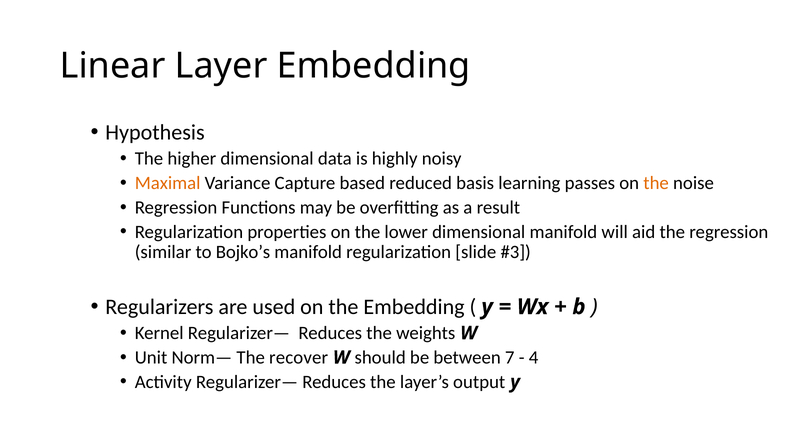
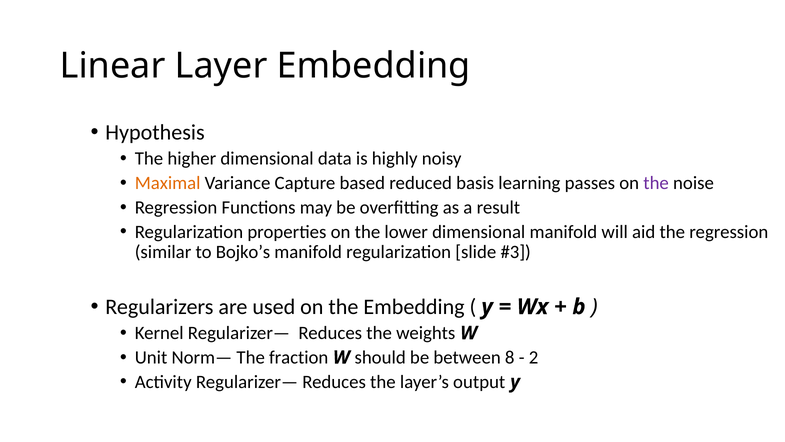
the at (656, 183) colour: orange -> purple
recover: recover -> fraction
7: 7 -> 8
4: 4 -> 2
